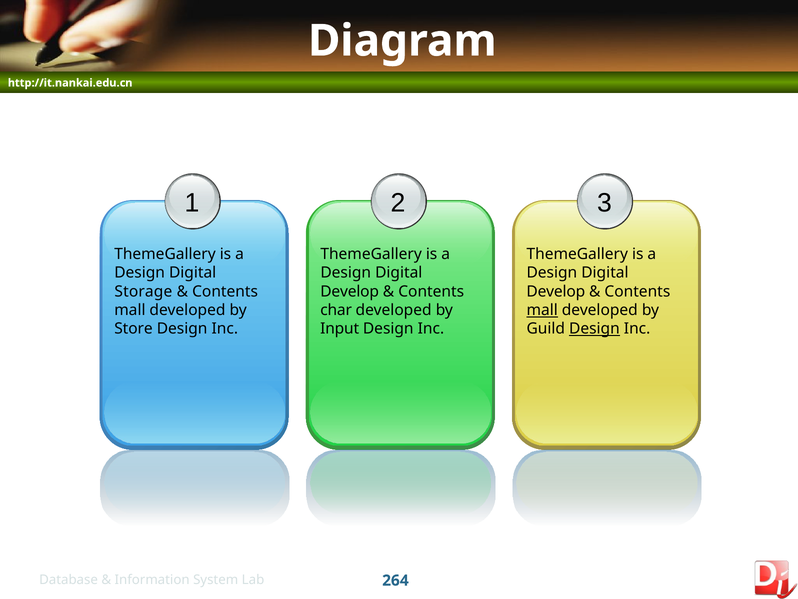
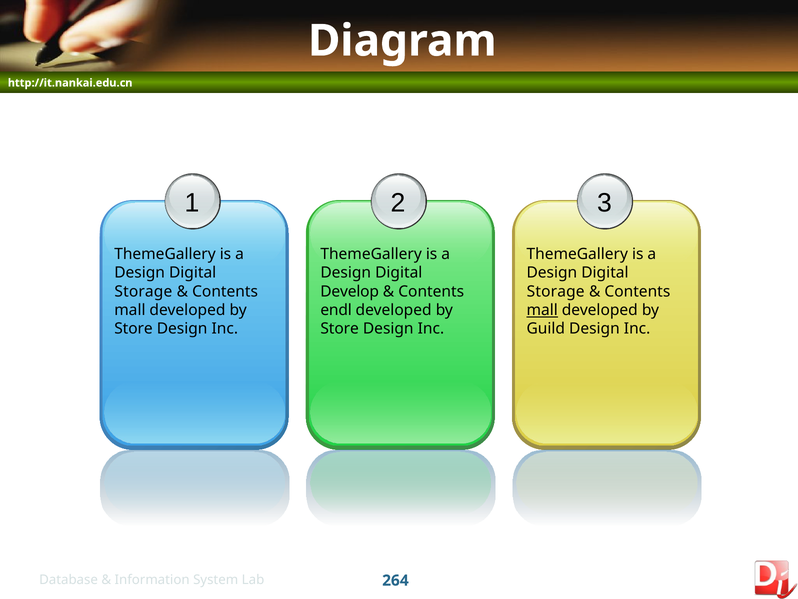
Develop at (556, 291): Develop -> Storage
char: char -> endl
Input at (340, 329): Input -> Store
Design at (594, 329) underline: present -> none
